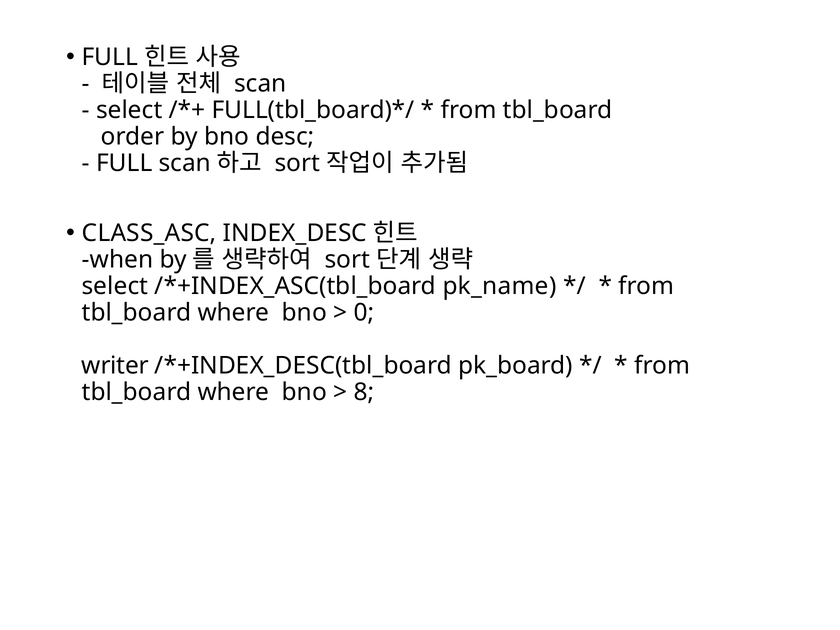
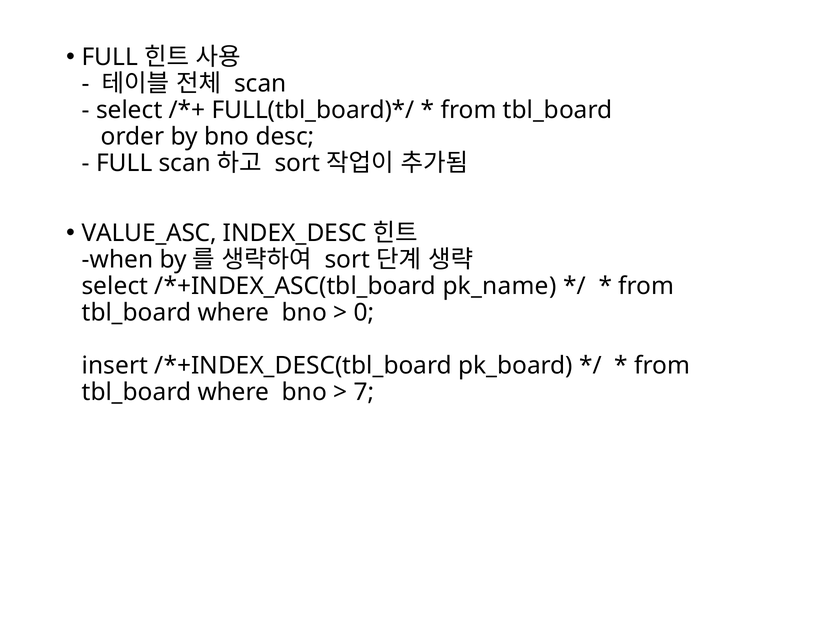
CLASS_ASC: CLASS_ASC -> VALUE_ASC
writer: writer -> insert
8: 8 -> 7
